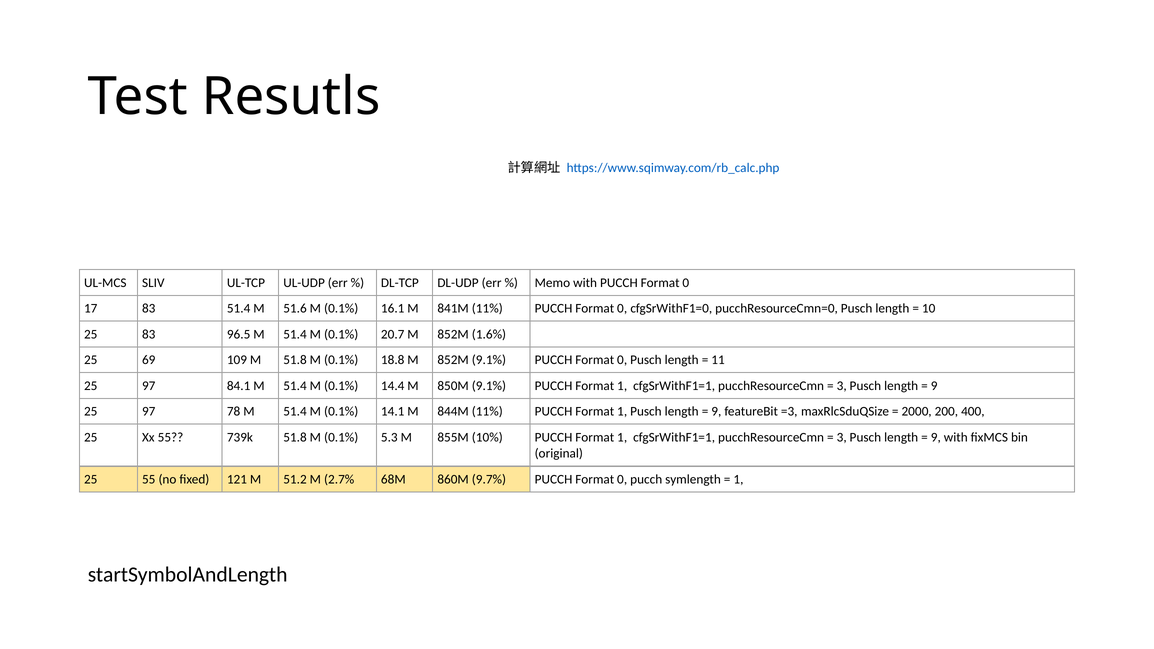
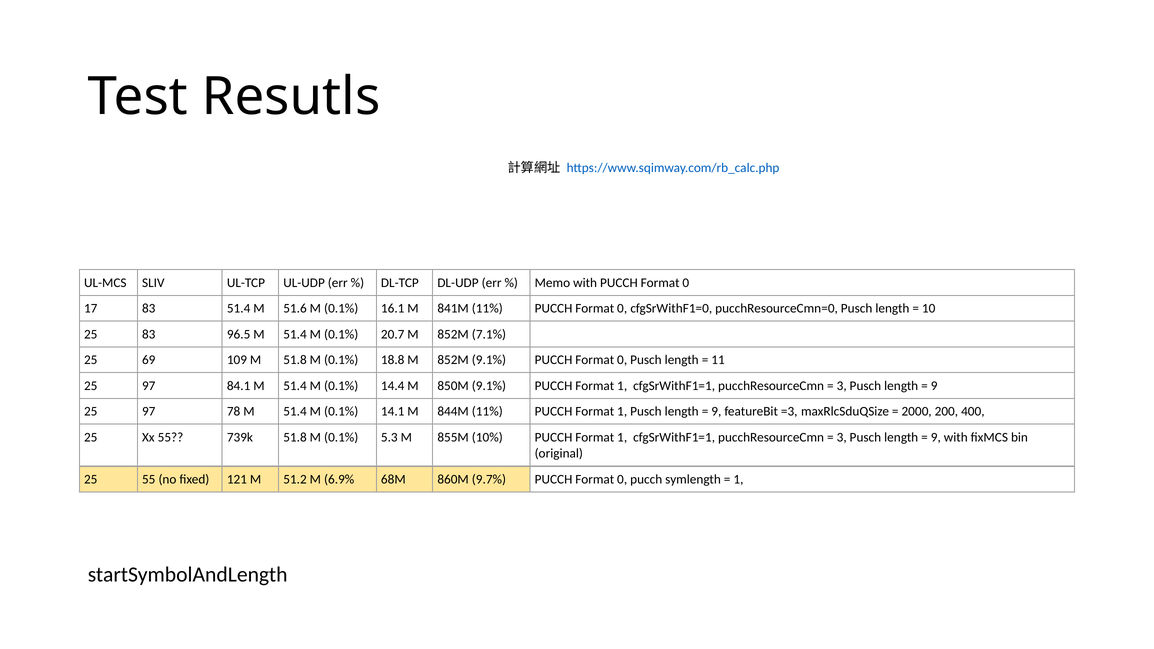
1.6%: 1.6% -> 7.1%
2.7%: 2.7% -> 6.9%
